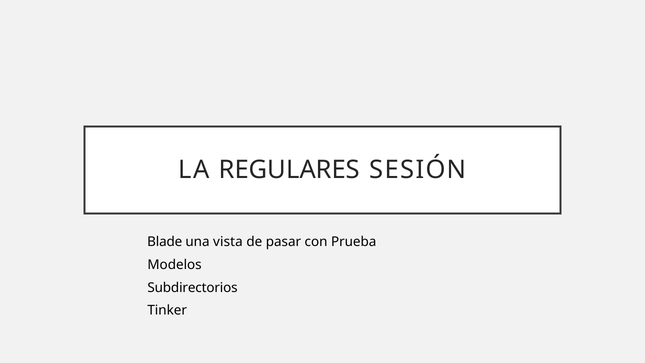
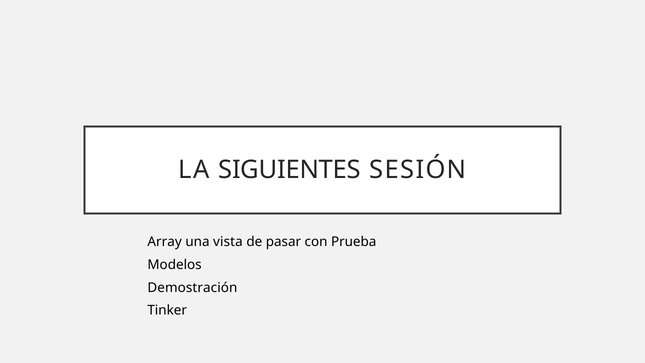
REGULARES: REGULARES -> SIGUIENTES
Blade: Blade -> Array
Subdirectorios: Subdirectorios -> Demostración
